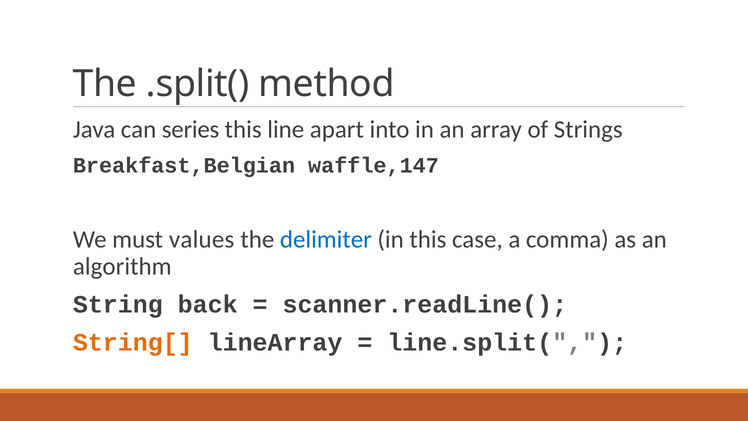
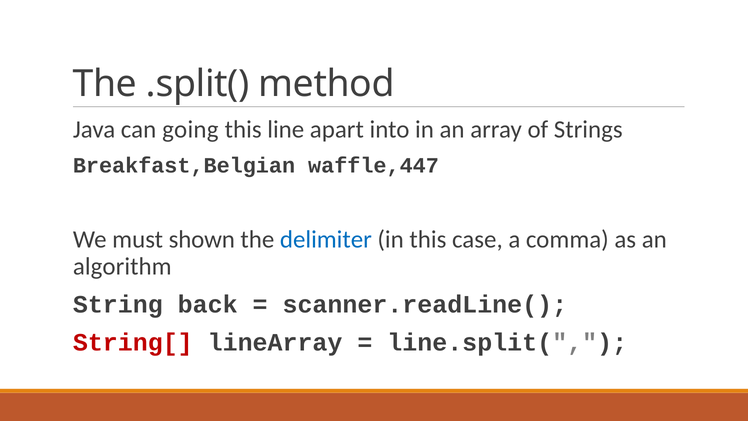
series: series -> going
waffle,147: waffle,147 -> waffle,447
values: values -> shown
String[ colour: orange -> red
